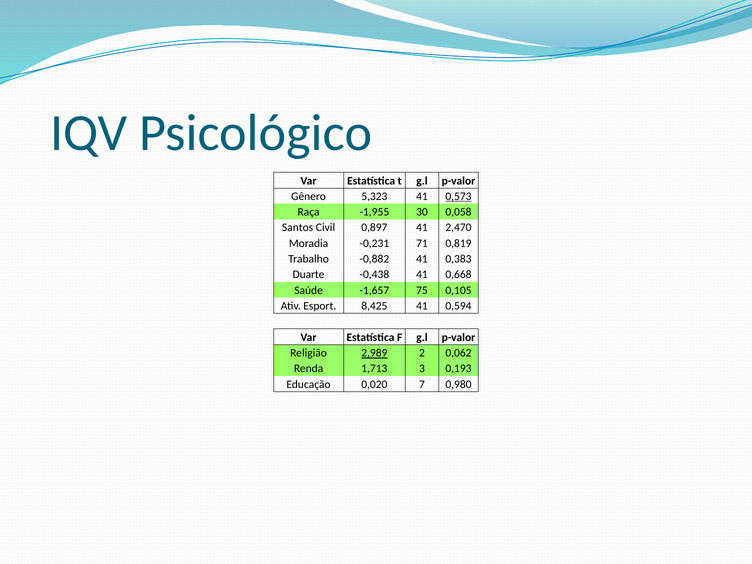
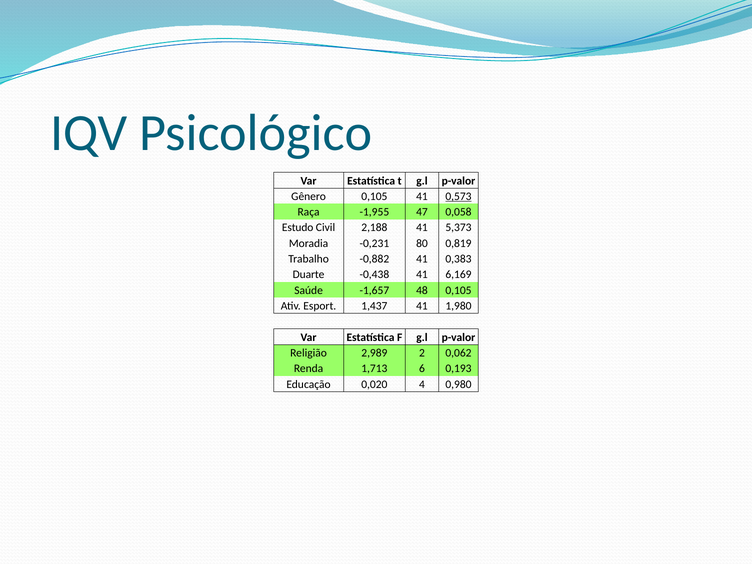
Gênero 5,323: 5,323 -> 0,105
30: 30 -> 47
Santos: Santos -> Estudo
0,897: 0,897 -> 2,188
2,470: 2,470 -> 5,373
71: 71 -> 80
0,668: 0,668 -> 6,169
75: 75 -> 48
8,425: 8,425 -> 1,437
0,594: 0,594 -> 1,980
2,989 underline: present -> none
3: 3 -> 6
7: 7 -> 4
